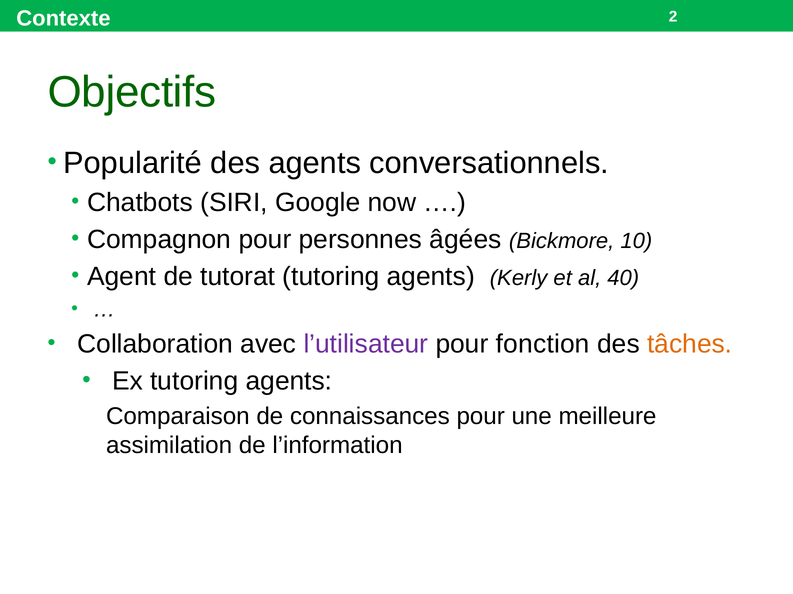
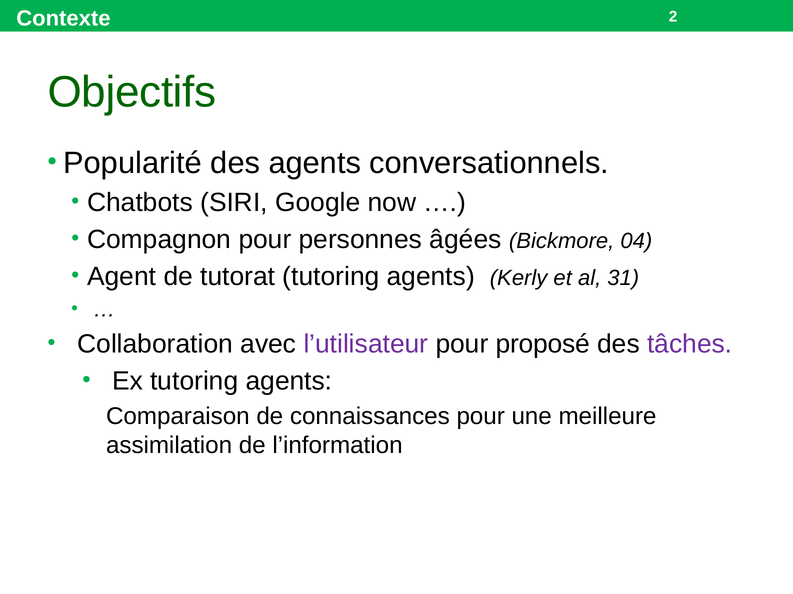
10: 10 -> 04
40: 40 -> 31
fonction: fonction -> proposé
tâches colour: orange -> purple
